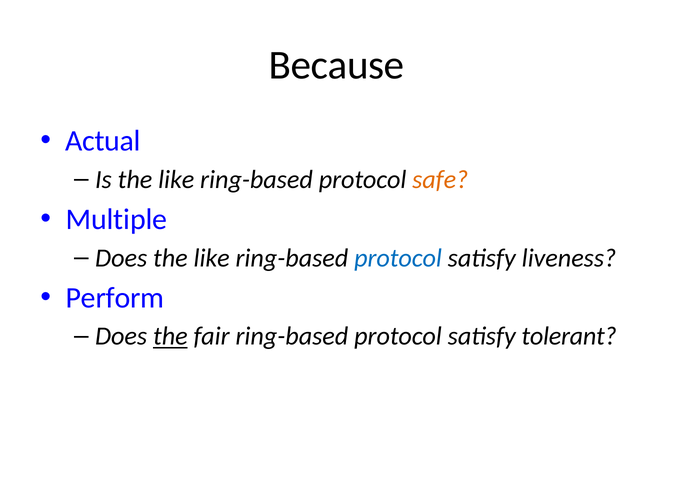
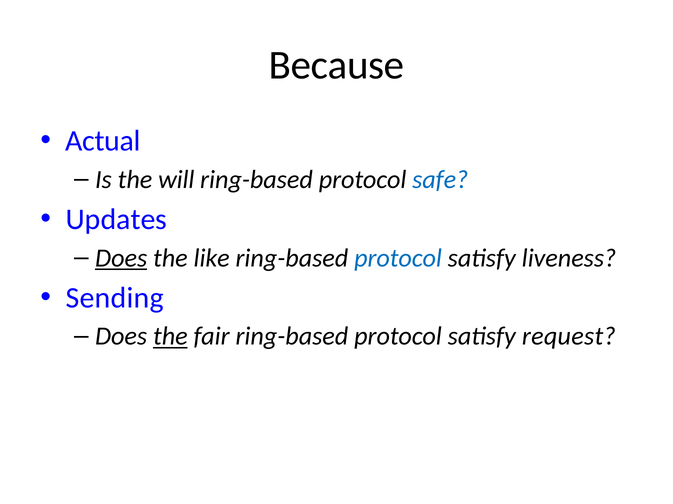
Is the like: like -> will
safe colour: orange -> blue
Multiple: Multiple -> Updates
Does at (121, 258) underline: none -> present
Perform: Perform -> Sending
tolerant: tolerant -> request
